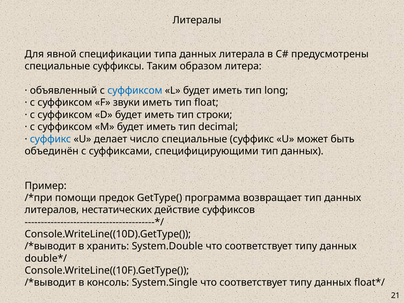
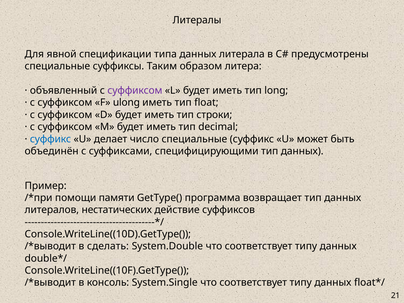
суффиксом at (135, 91) colour: blue -> purple
звуки: звуки -> ulong
предок: предок -> памяти
хранить: хранить -> сделать
